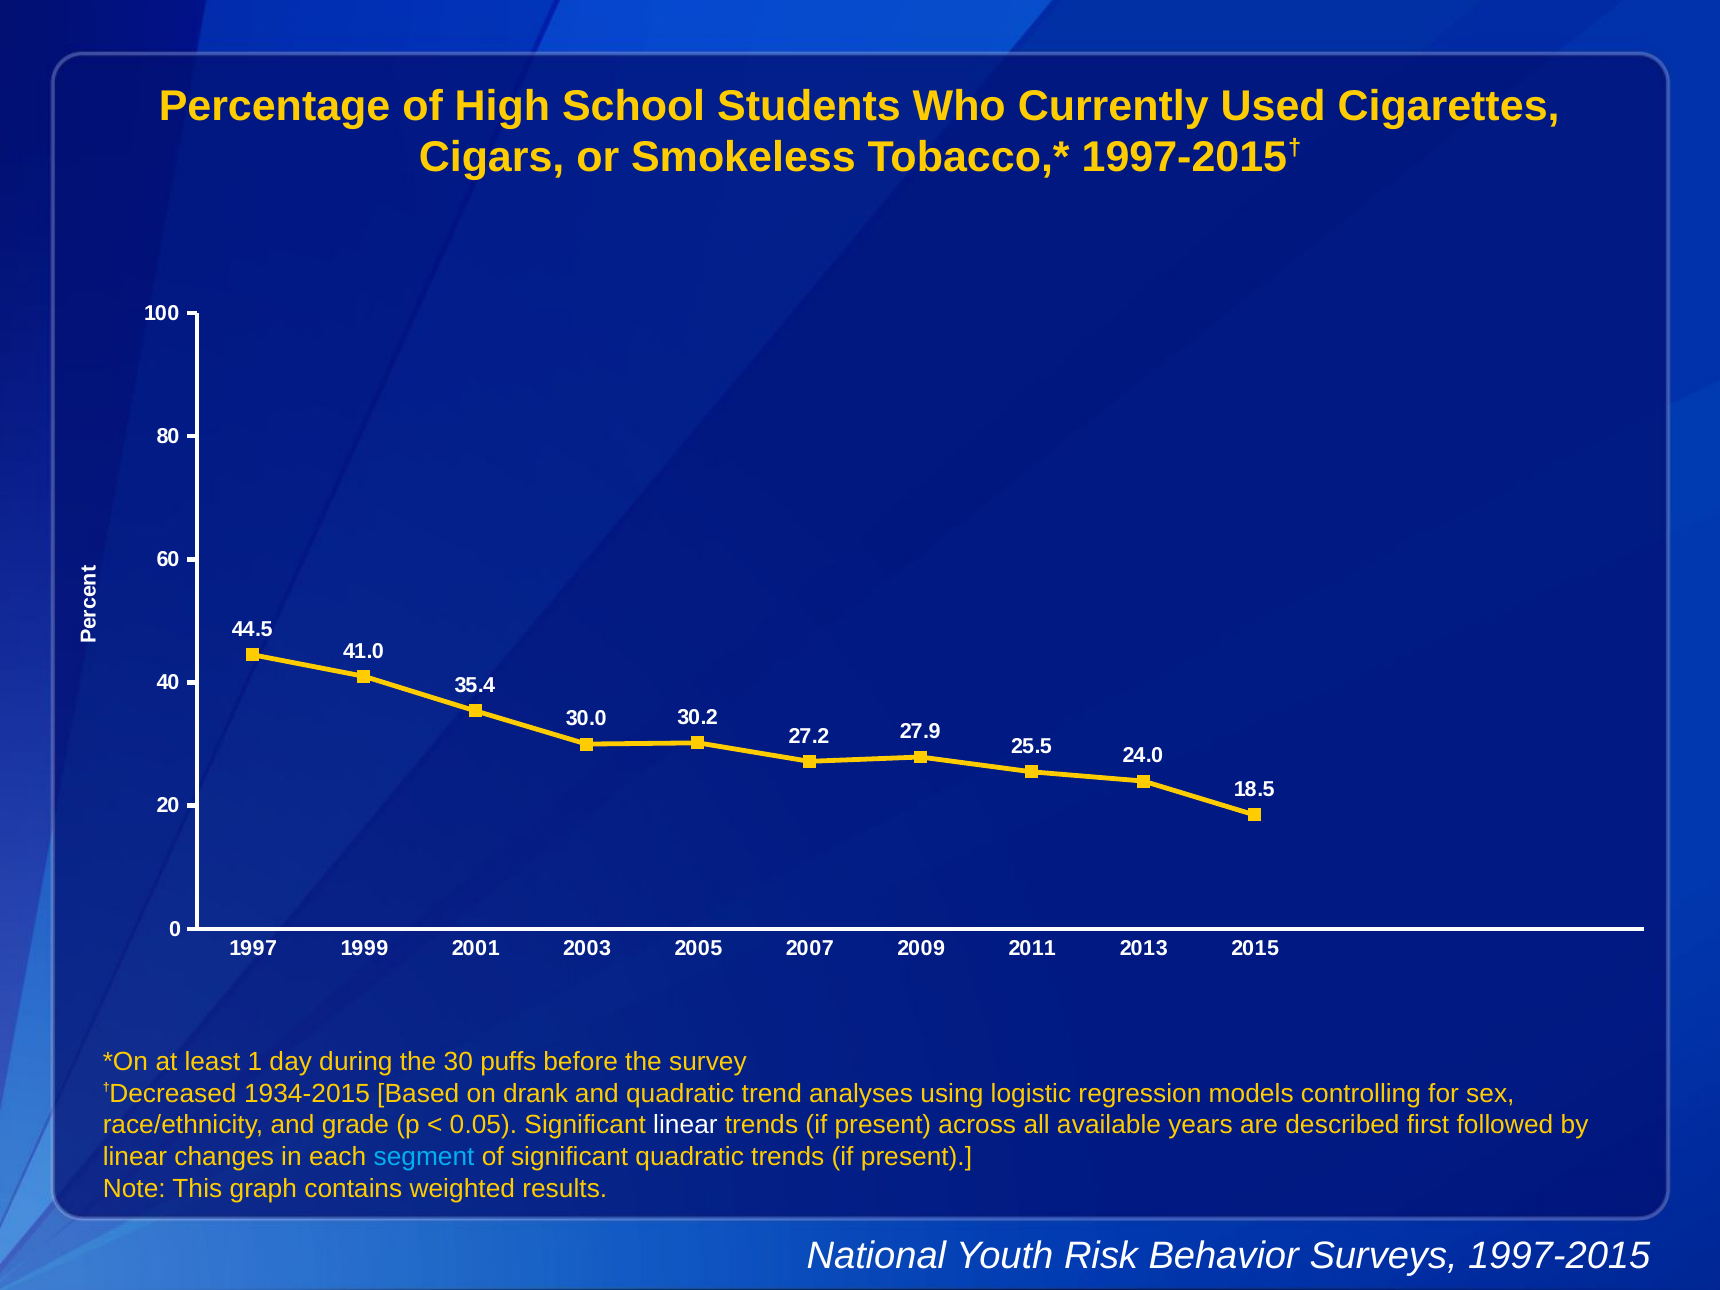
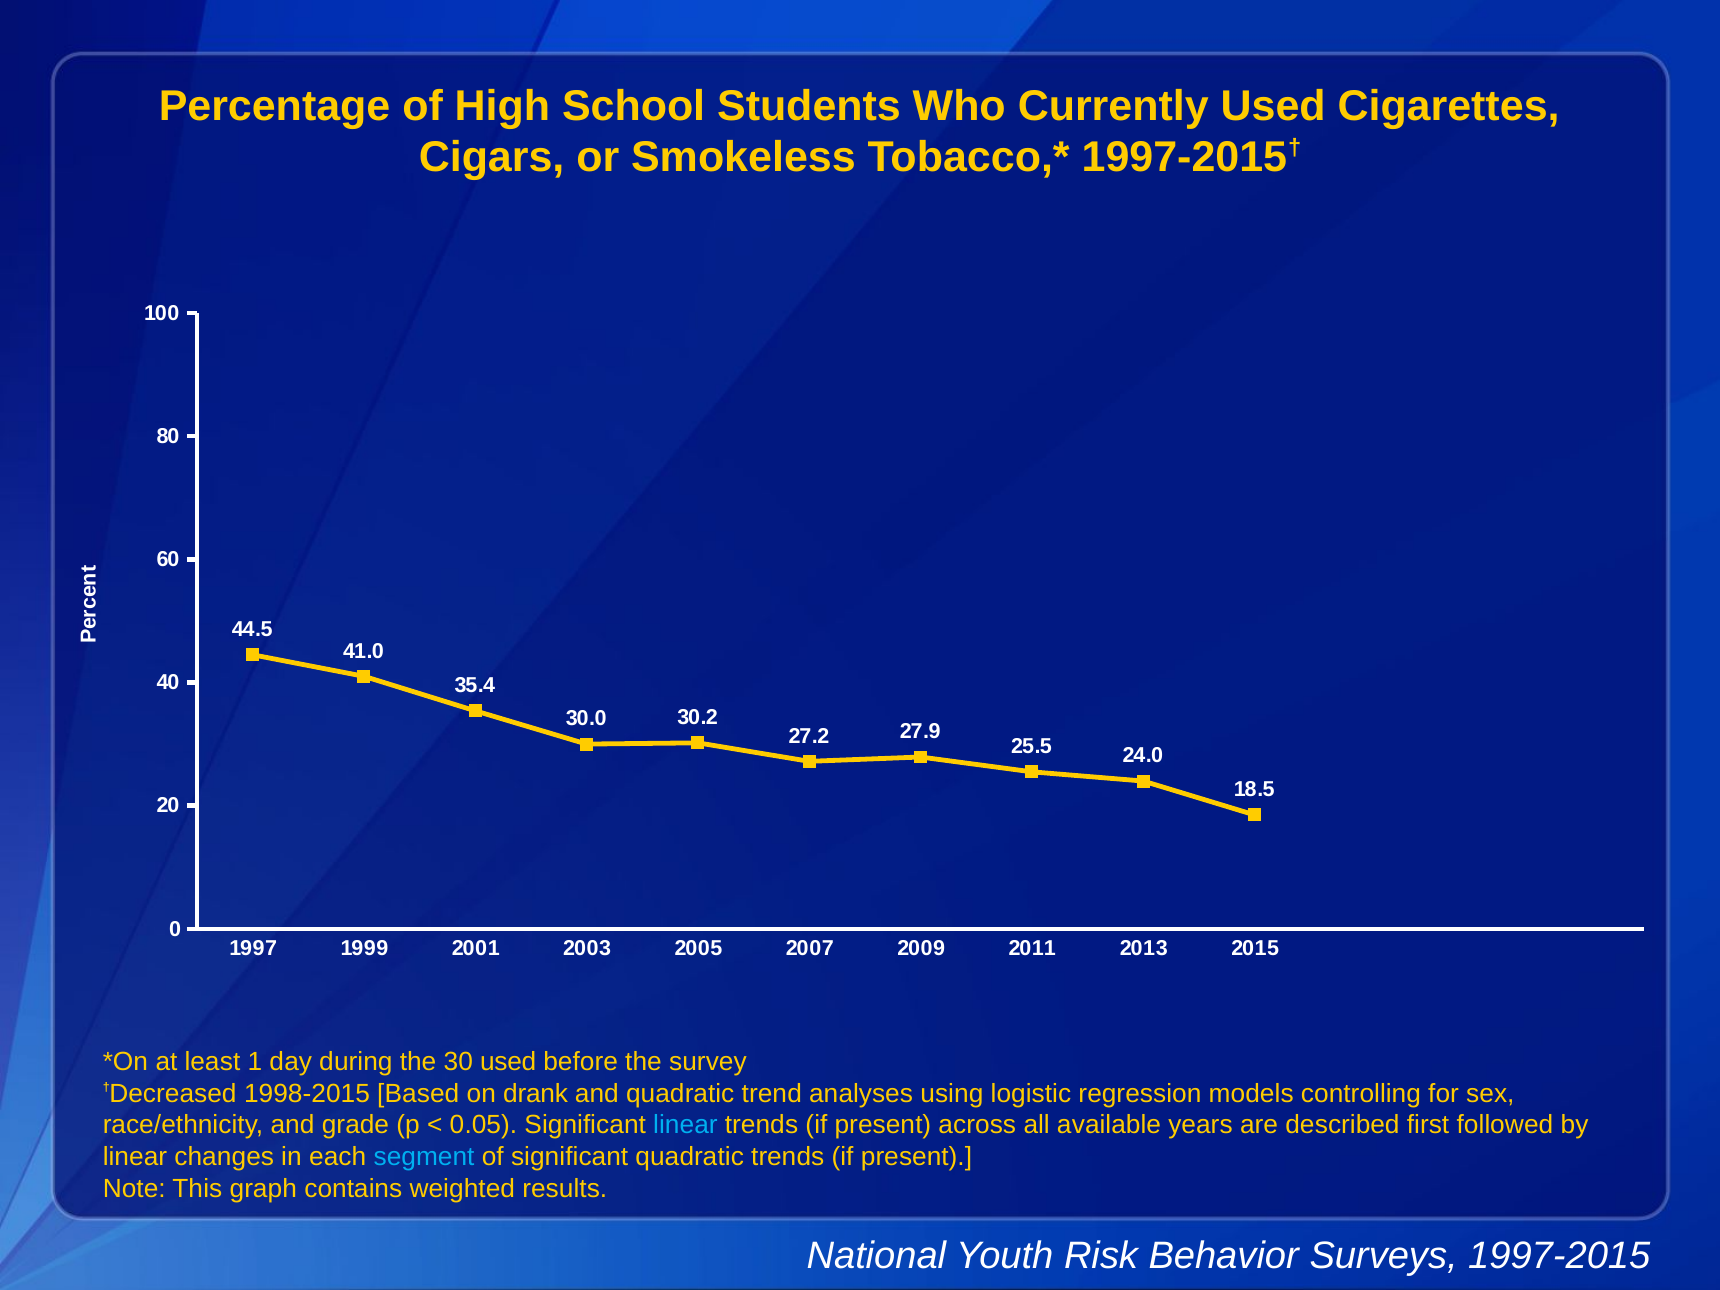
30 puffs: puffs -> used
1934-2015: 1934-2015 -> 1998-2015
linear at (685, 1125) colour: white -> light blue
